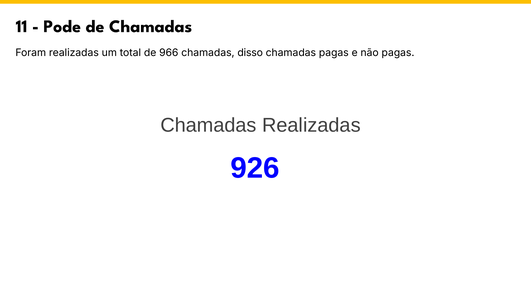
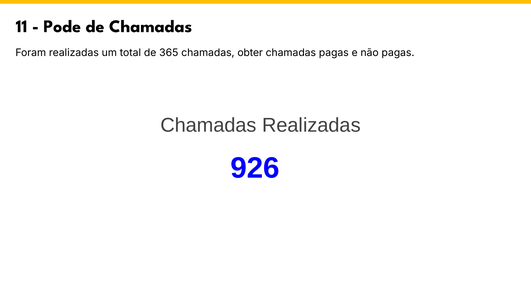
966: 966 -> 365
disso: disso -> obter
